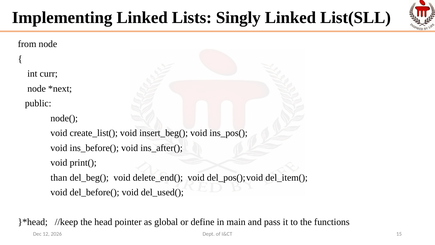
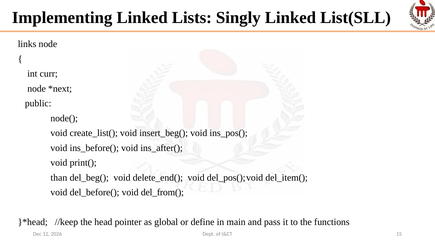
from: from -> links
del_used(: del_used( -> del_from(
